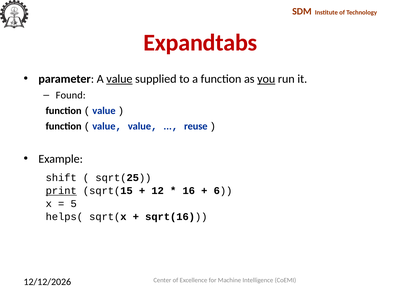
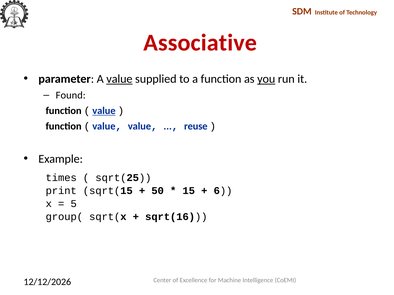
Expandtabs: Expandtabs -> Associative
value at (104, 111) underline: none -> present
shift: shift -> times
print underline: present -> none
12: 12 -> 50
16: 16 -> 15
helps(: helps( -> group(
